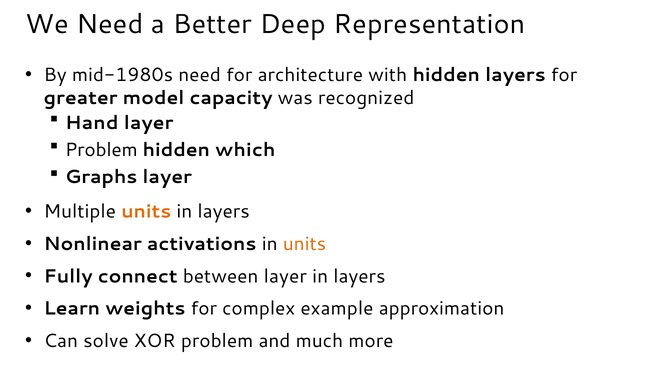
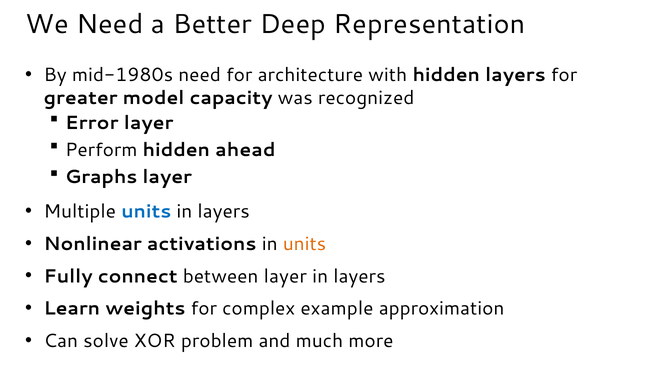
Hand: Hand -> Error
Problem at (101, 150): Problem -> Perform
which: which -> ahead
units at (146, 212) colour: orange -> blue
